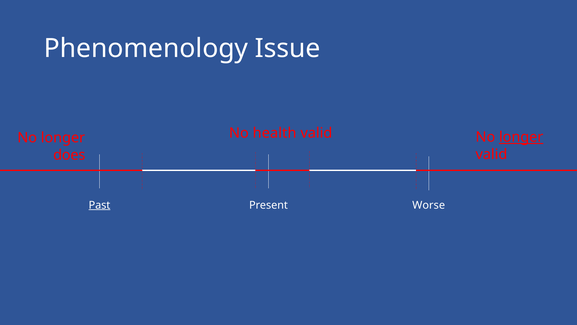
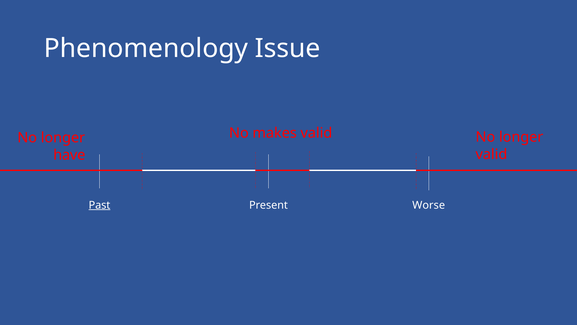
health: health -> makes
longer at (521, 137) underline: present -> none
does: does -> have
